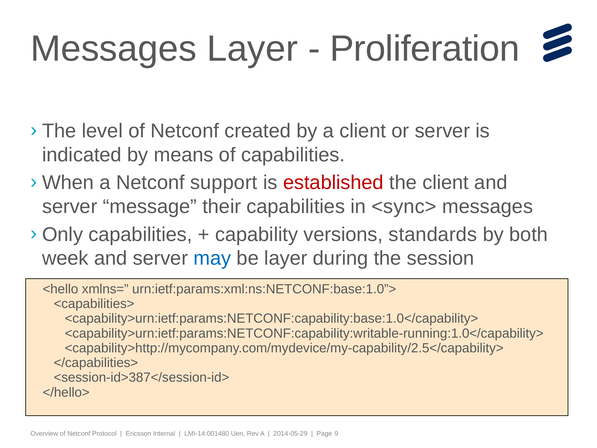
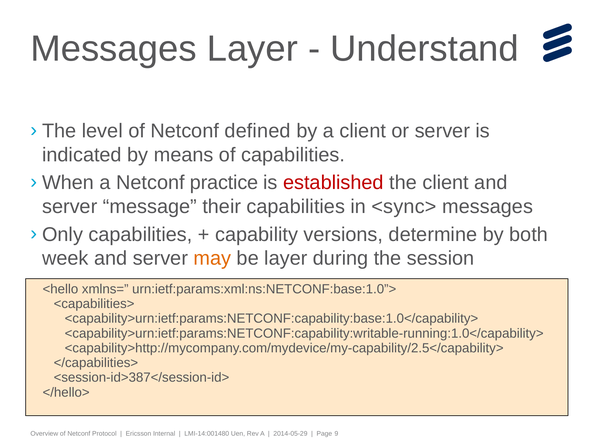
Proliferation: Proliferation -> Understand
created: created -> defined
support: support -> practice
standards: standards -> determine
may colour: blue -> orange
